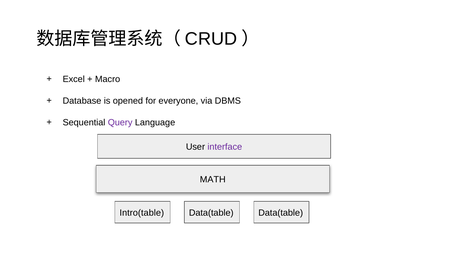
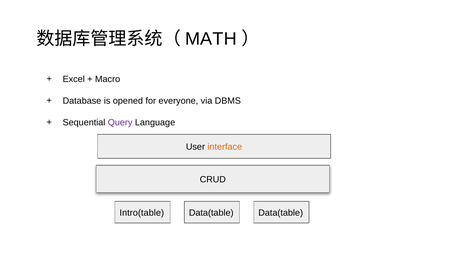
CRUD: CRUD -> MATH
interface colour: purple -> orange
MATH: MATH -> CRUD
